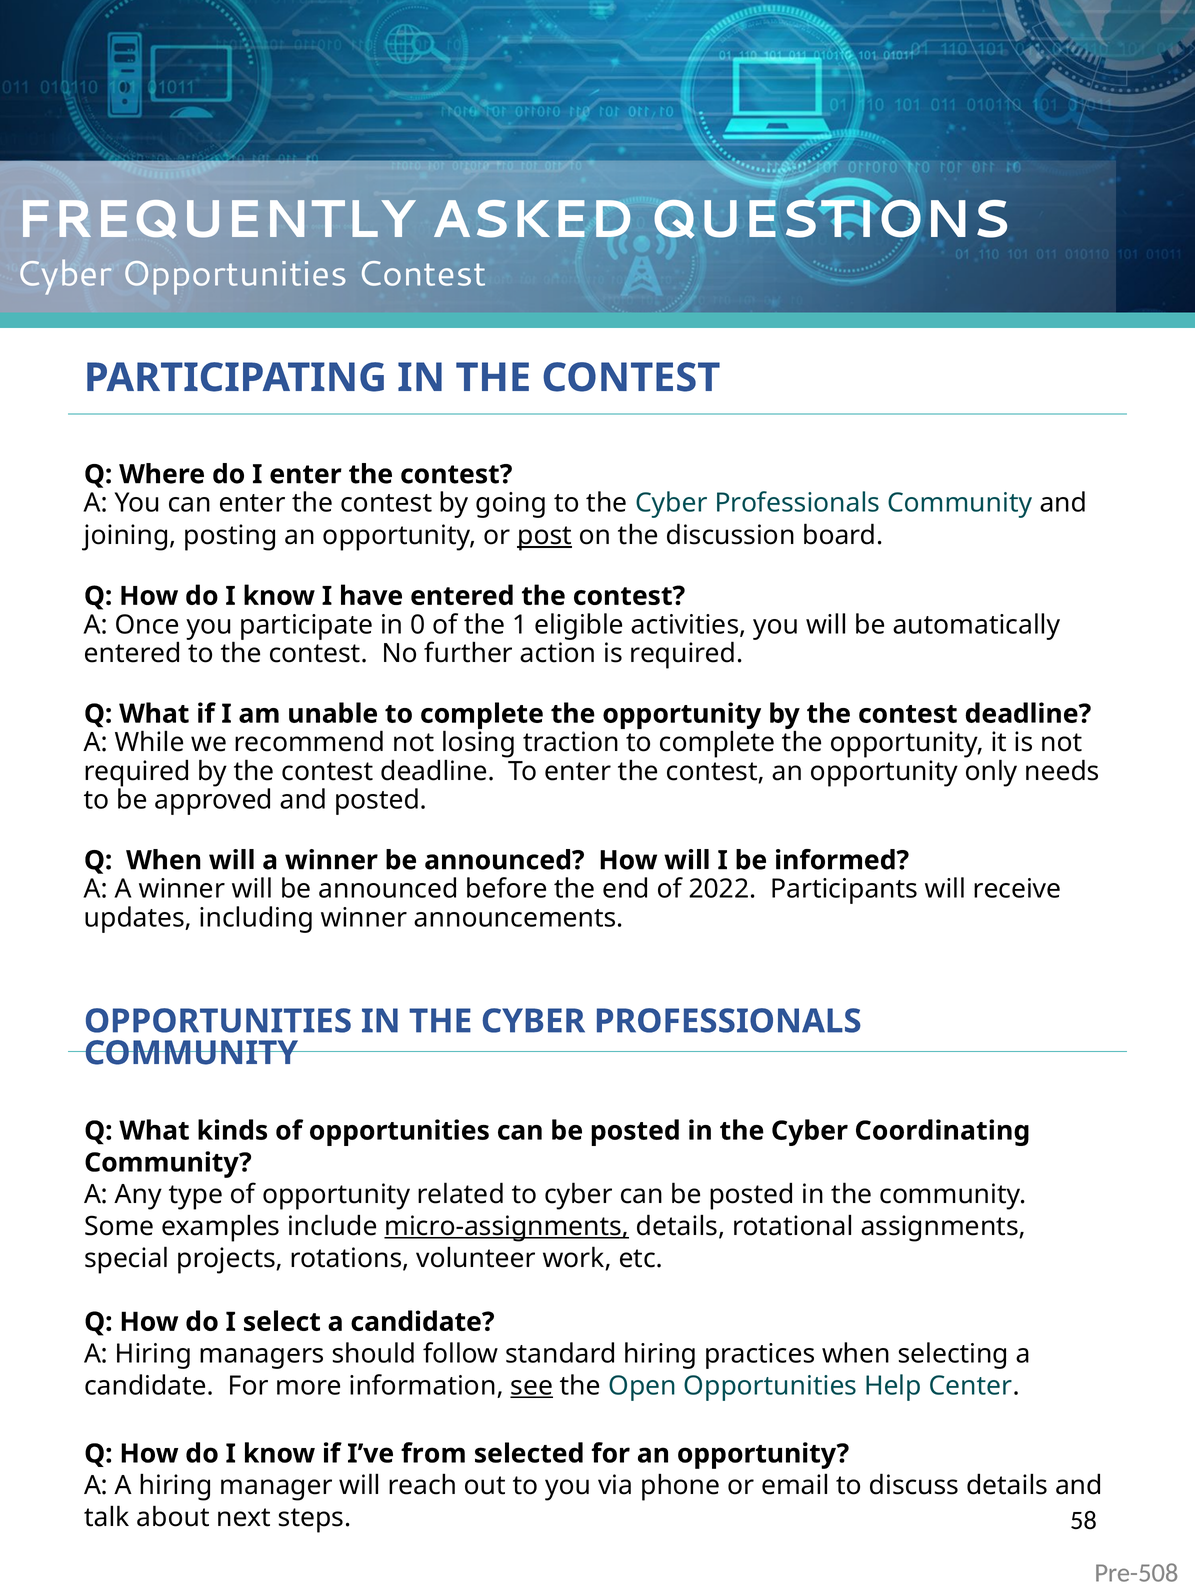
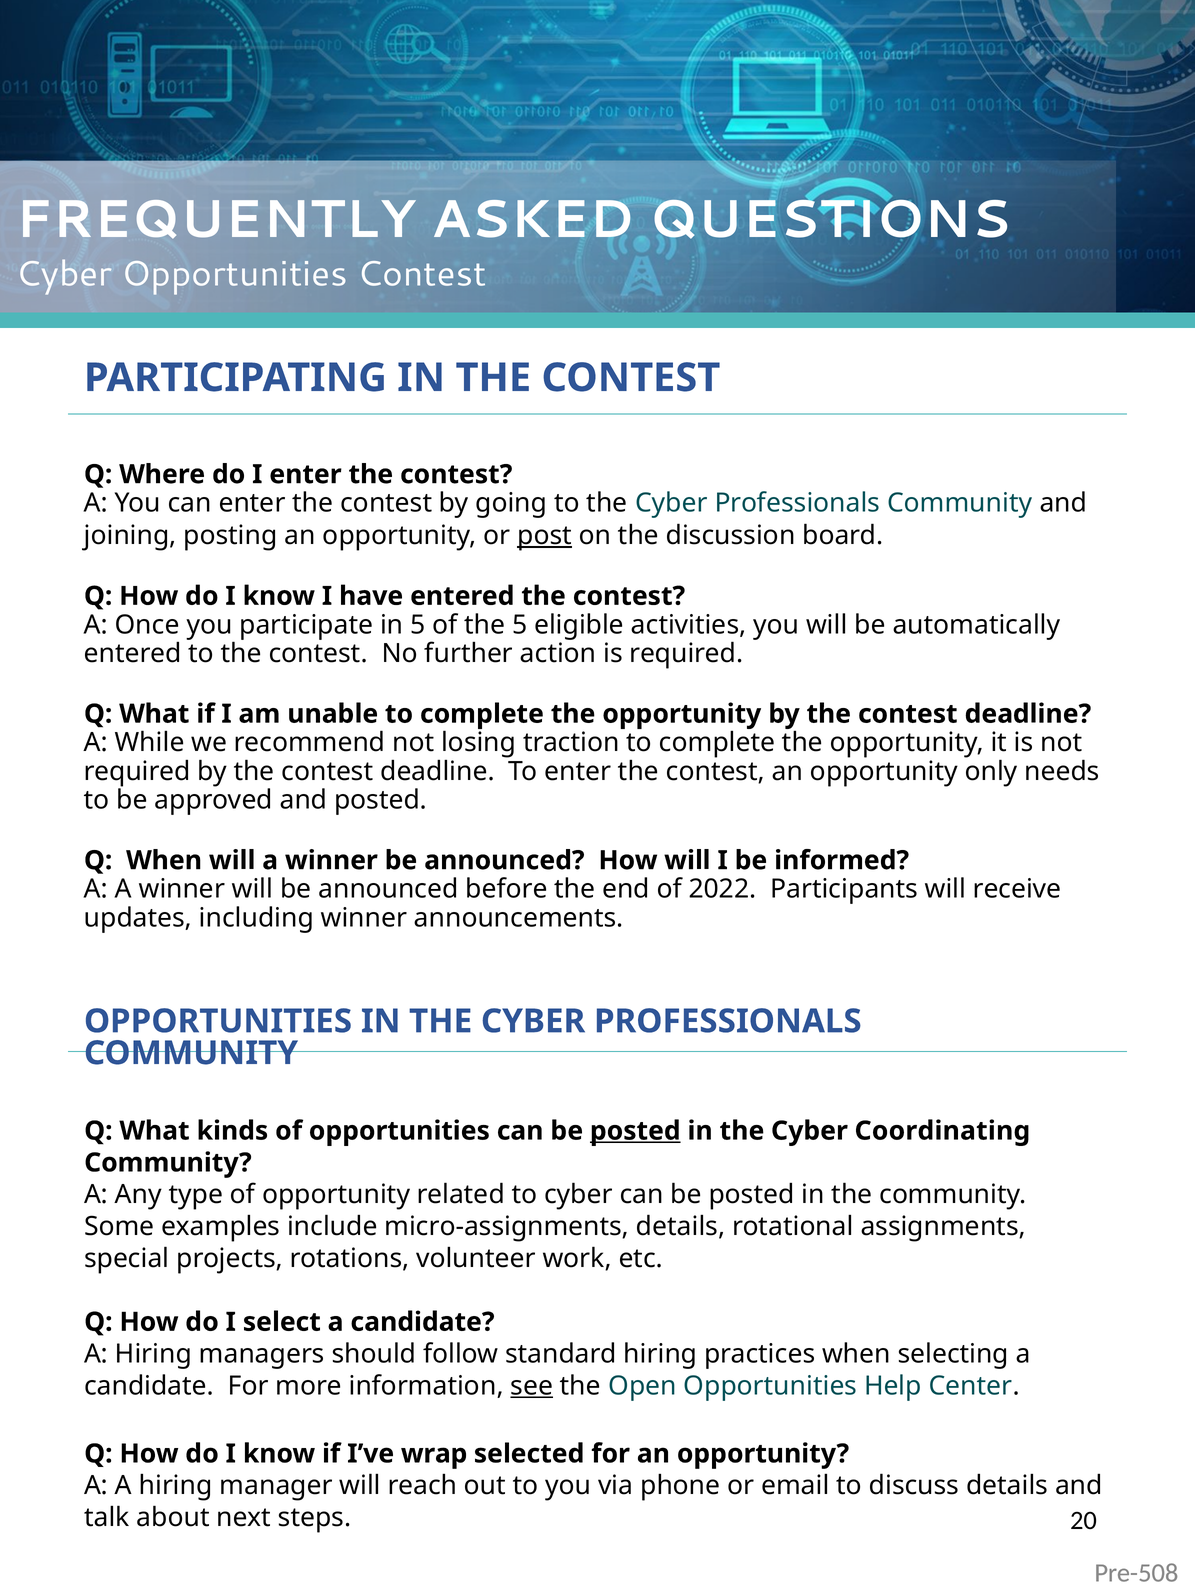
in 0: 0 -> 5
the 1: 1 -> 5
posted at (635, 1131) underline: none -> present
micro-assignments underline: present -> none
from: from -> wrap
58: 58 -> 20
